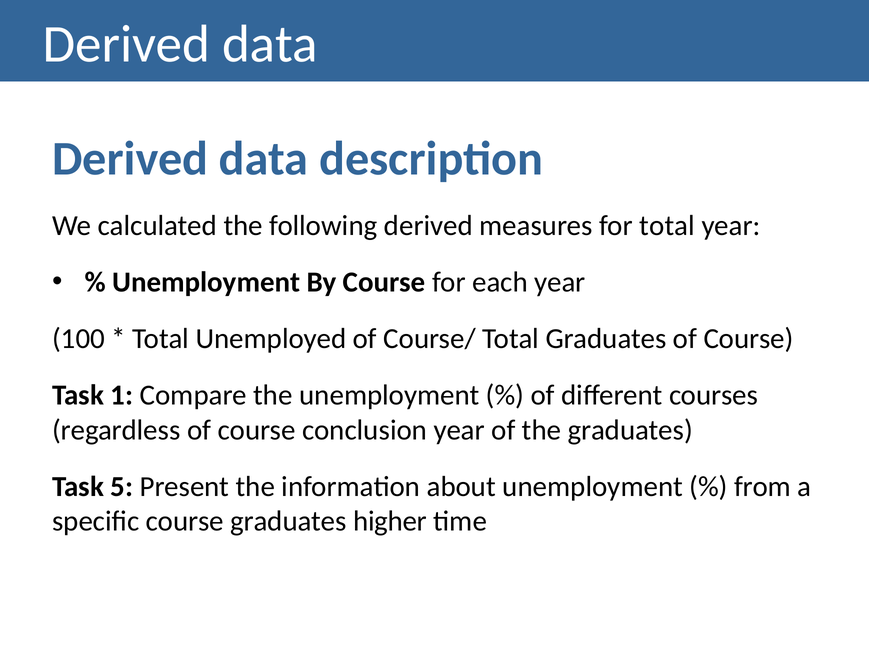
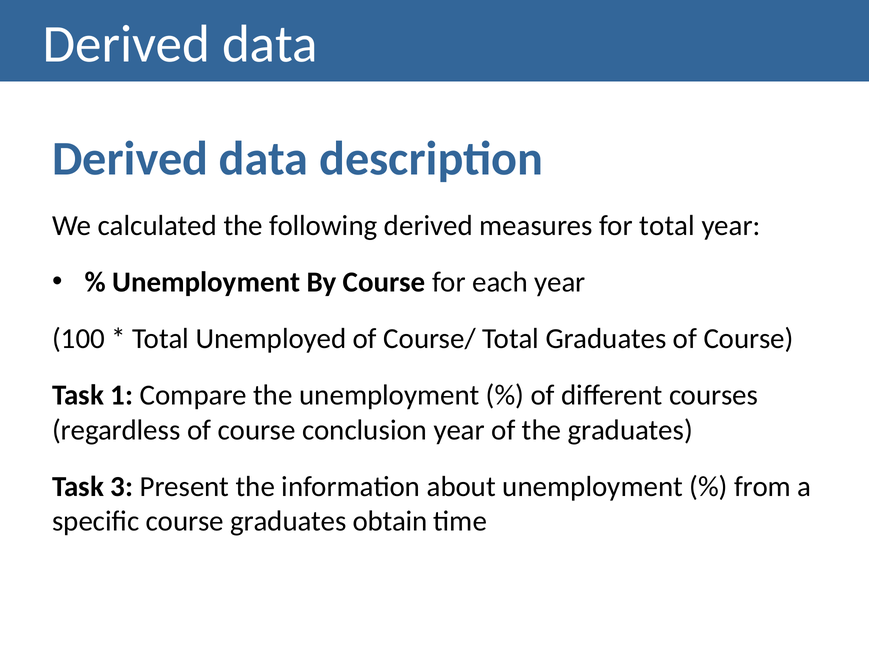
5: 5 -> 3
higher: higher -> obtain
